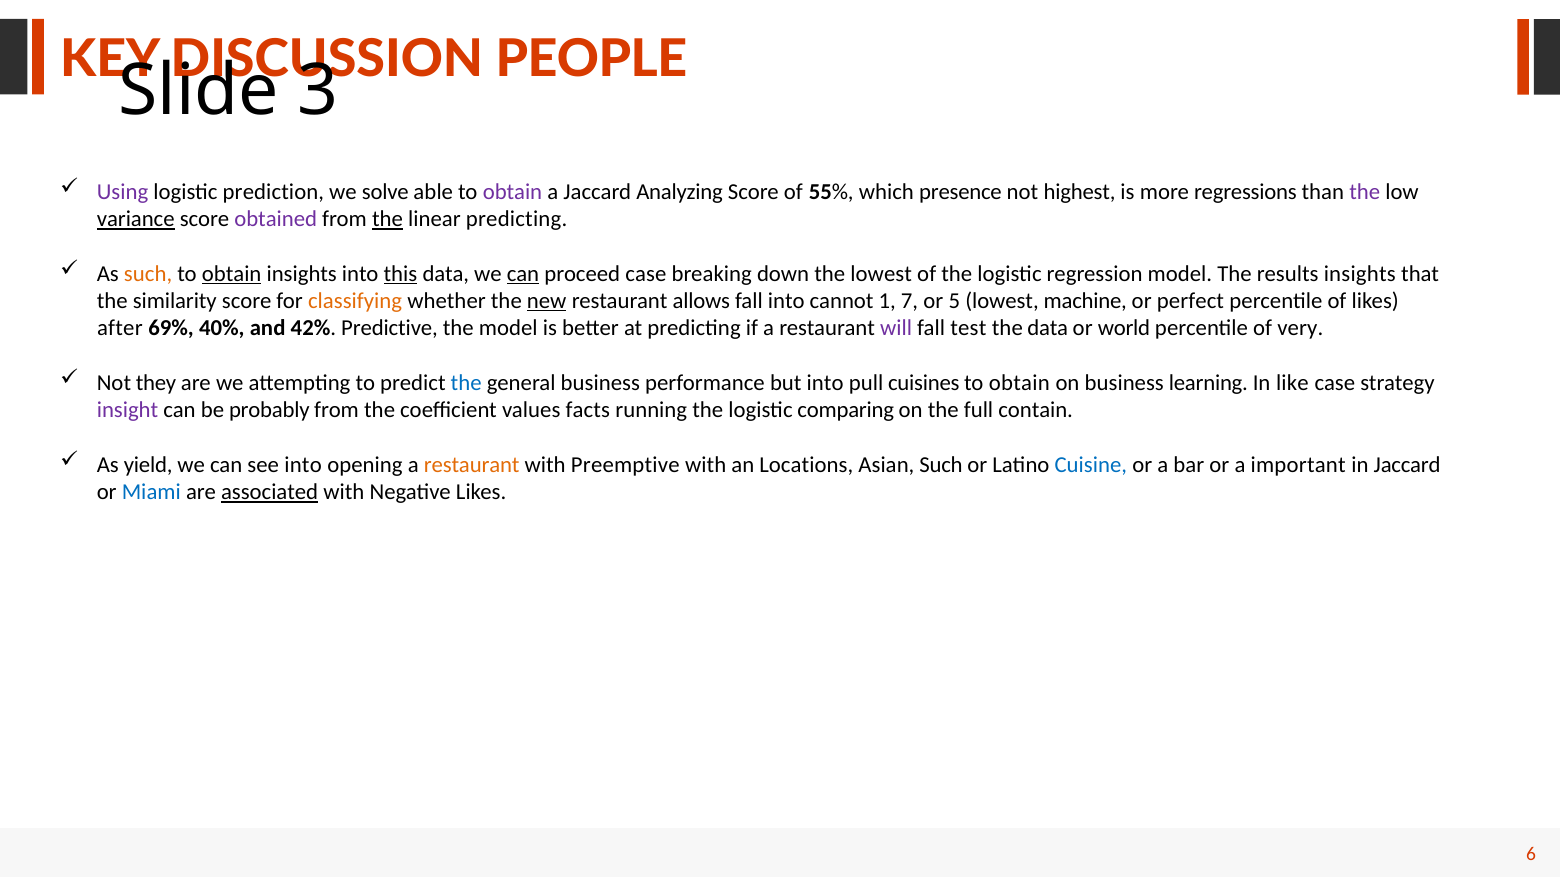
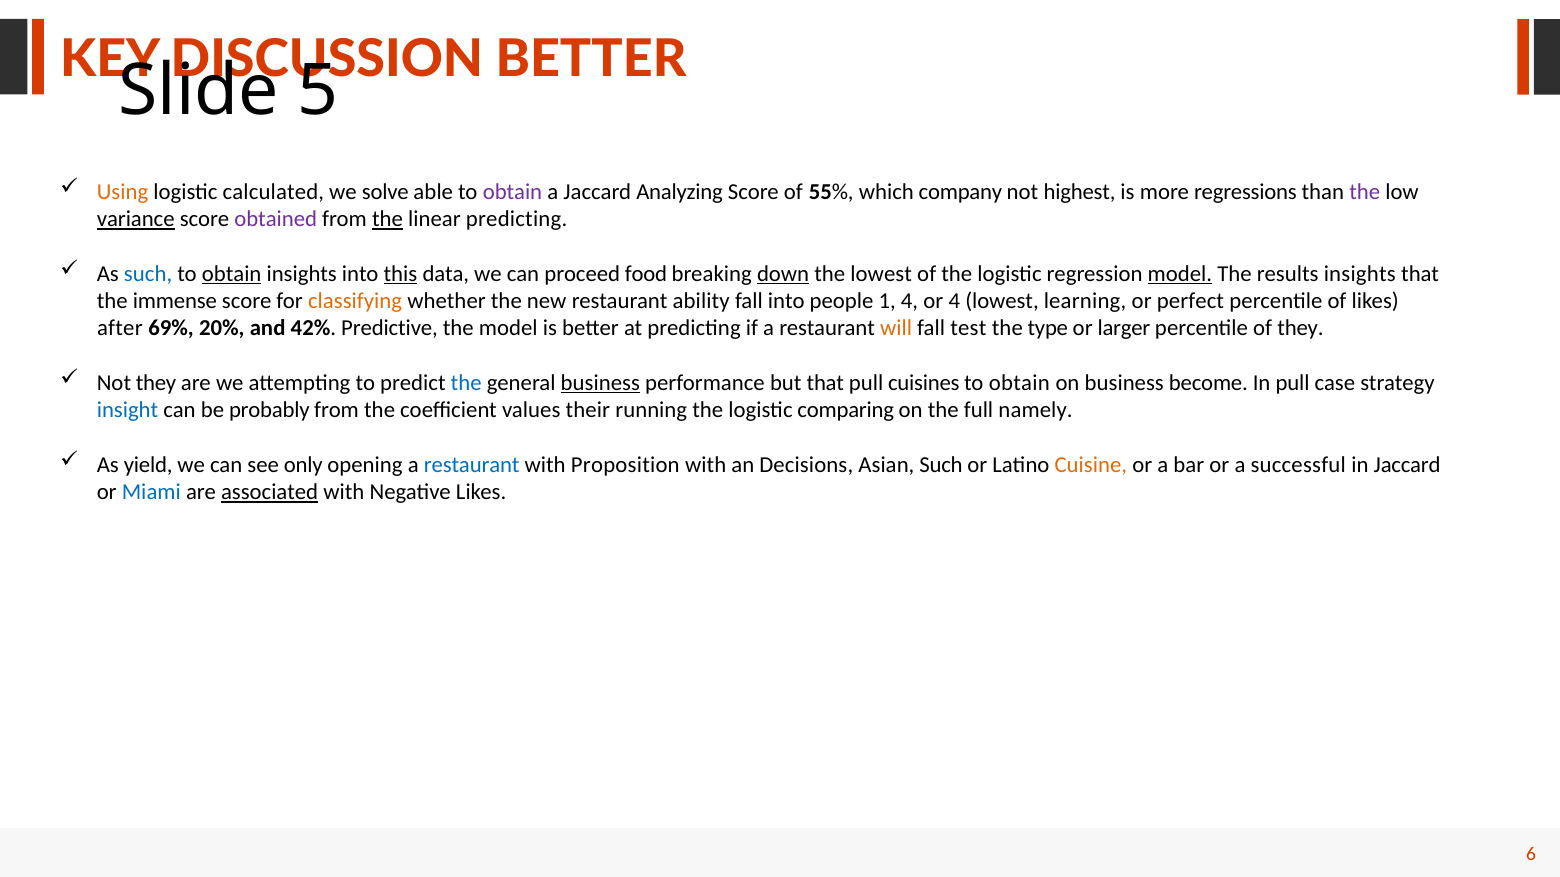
DISCUSSION PEOPLE: PEOPLE -> BETTER
3: 3 -> 5
Using colour: purple -> orange
prediction: prediction -> calculated
presence: presence -> company
such at (148, 274) colour: orange -> blue
can at (523, 274) underline: present -> none
proceed case: case -> food
down underline: none -> present
model at (1180, 274) underline: none -> present
similarity: similarity -> immense
new underline: present -> none
allows: allows -> ability
cannot: cannot -> people
1 7: 7 -> 4
or 5: 5 -> 4
machine: machine -> learning
40%: 40% -> 20%
will colour: purple -> orange
the data: data -> type
world: world -> larger
of very: very -> they
business at (600, 383) underline: none -> present
but into: into -> that
learning: learning -> become
In like: like -> pull
insight colour: purple -> blue
facts: facts -> their
contain: contain -> namely
see into: into -> only
restaurant at (472, 465) colour: orange -> blue
Preemptive: Preemptive -> Proposition
Locations: Locations -> Decisions
Cuisine colour: blue -> orange
important: important -> successful
